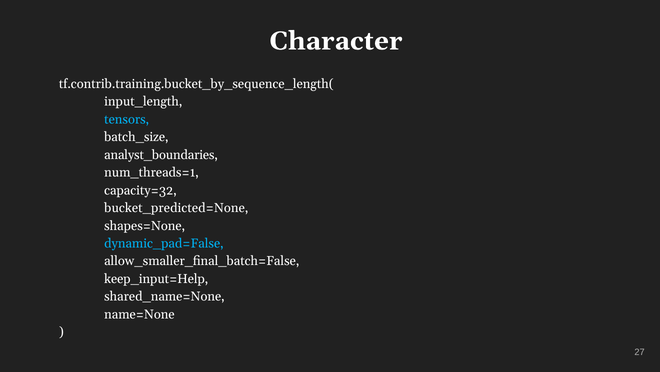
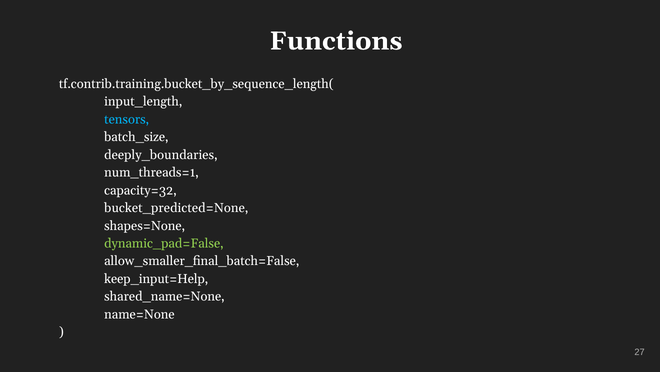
Character: Character -> Functions
analyst_boundaries: analyst_boundaries -> deeply_boundaries
dynamic_pad=False colour: light blue -> light green
